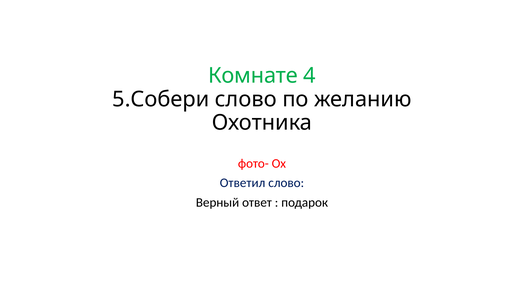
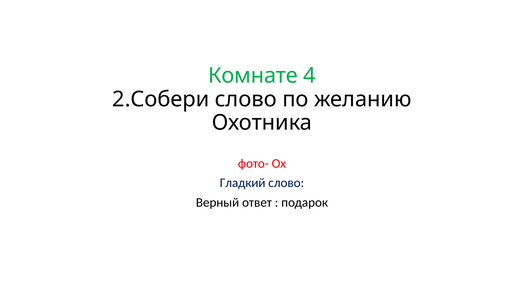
5.Собери: 5.Собери -> 2.Собери
Ответил: Ответил -> Гладкий
